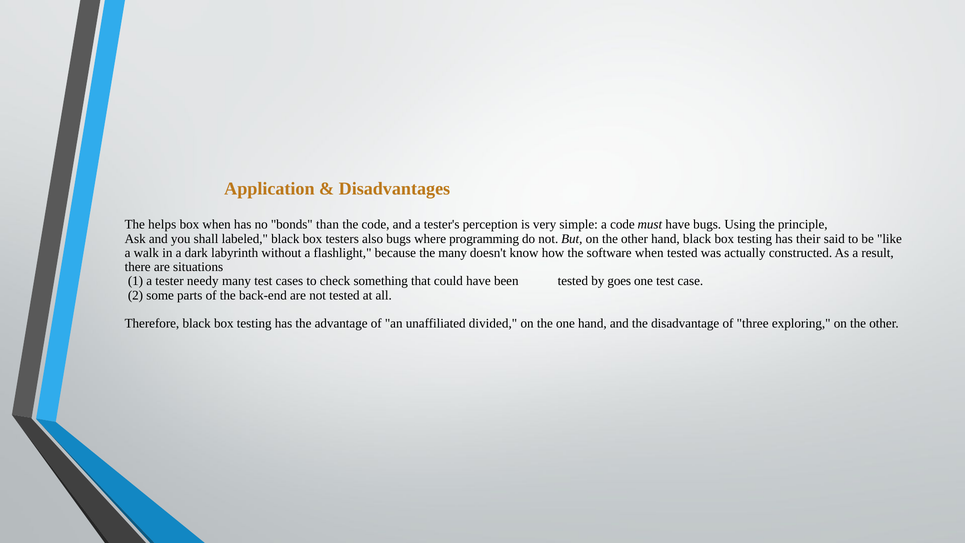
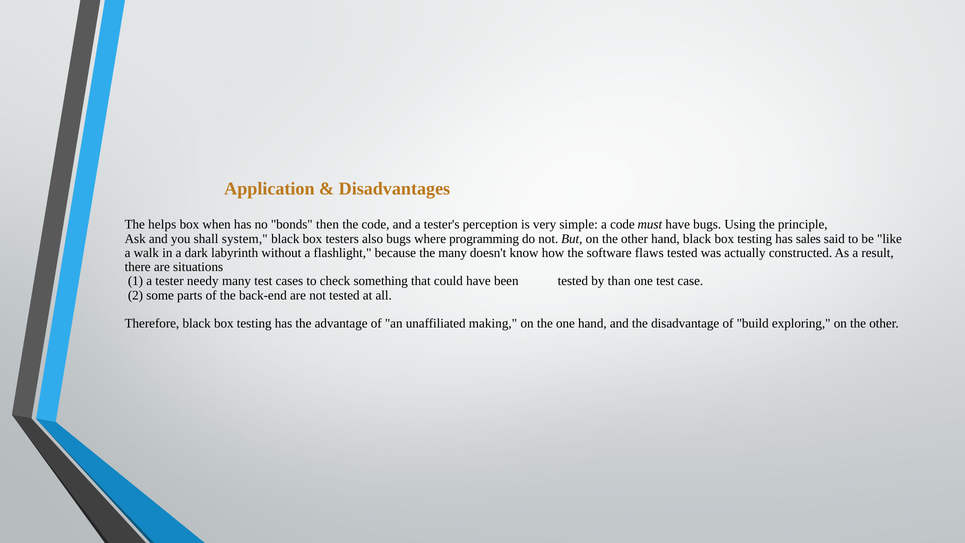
than: than -> then
labeled: labeled -> system
their: their -> sales
software when: when -> flaws
goes: goes -> than
divided: divided -> making
three: three -> build
